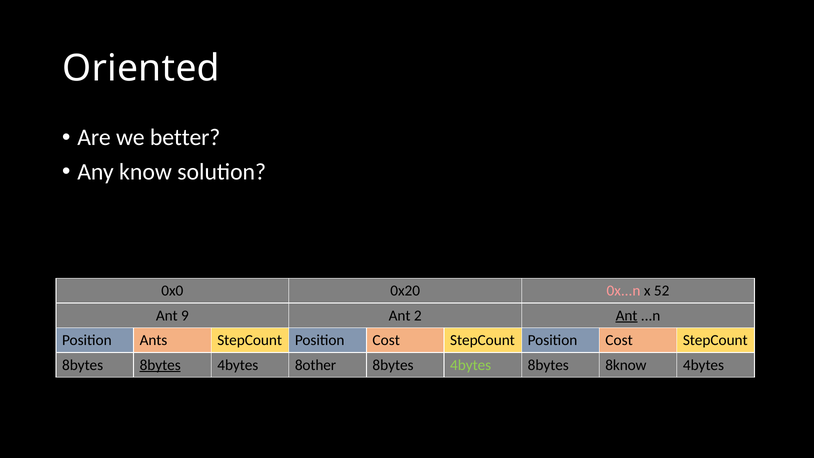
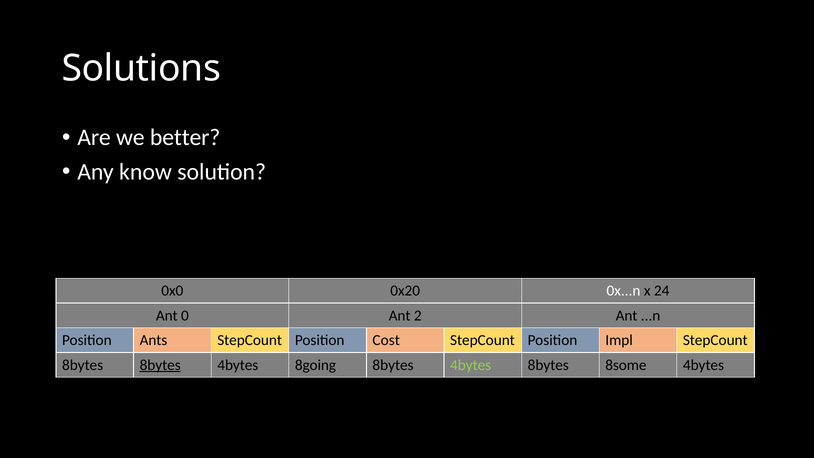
Oriented: Oriented -> Solutions
0x...n colour: pink -> white
52: 52 -> 24
9: 9 -> 0
Ant at (627, 315) underline: present -> none
Cost at (619, 340): Cost -> Impl
8other: 8other -> 8going
8know: 8know -> 8some
